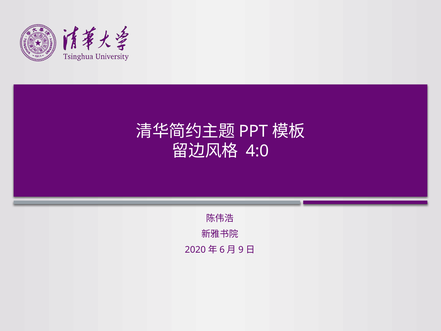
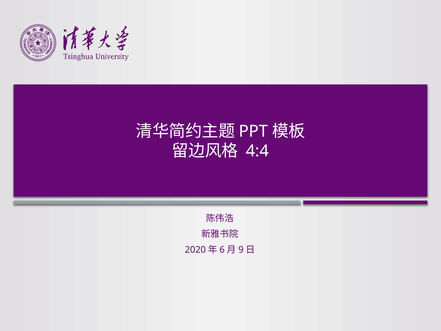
4:0: 4:0 -> 4:4
